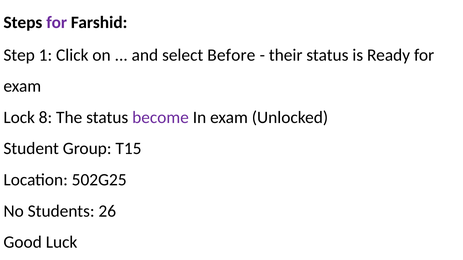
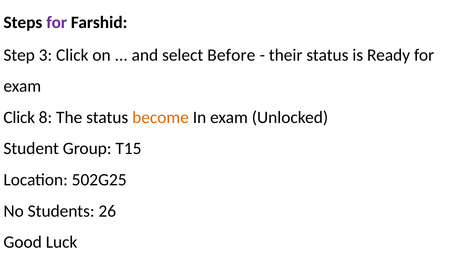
1: 1 -> 3
Lock at (19, 118): Lock -> Click
become colour: purple -> orange
